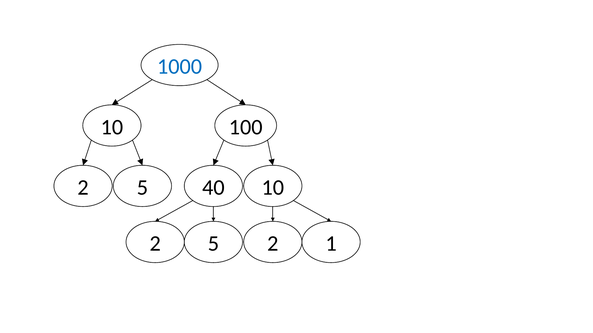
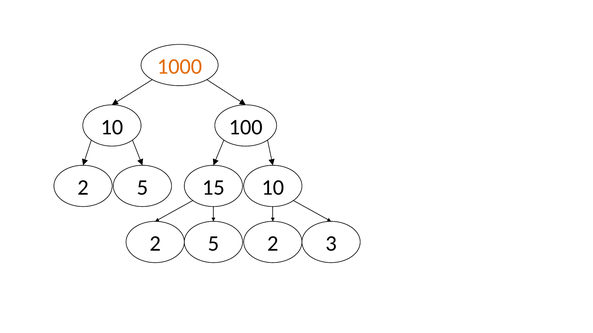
1000 colour: blue -> orange
40: 40 -> 15
1: 1 -> 3
